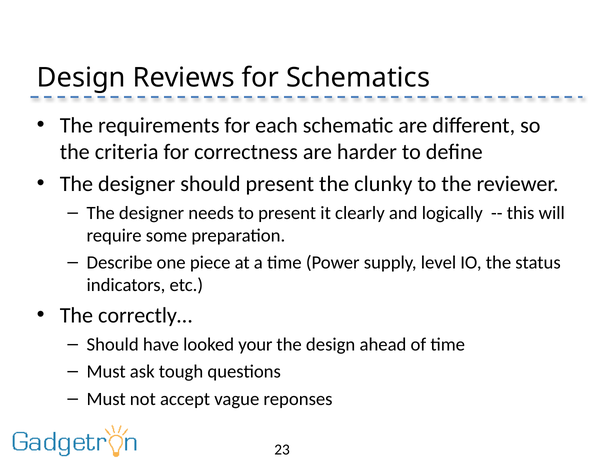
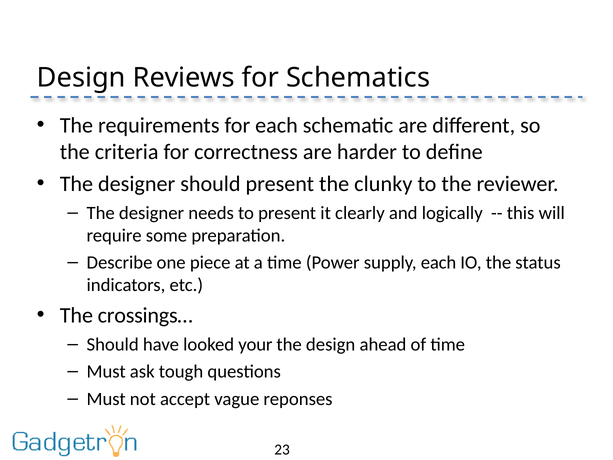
supply level: level -> each
correctly…: correctly… -> crossings…
